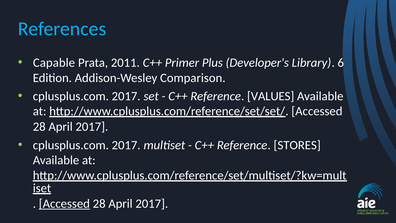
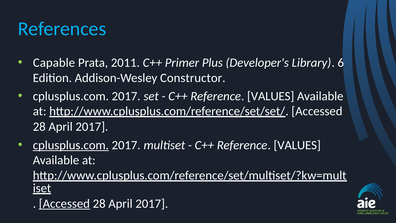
Comparison: Comparison -> Constructor
cplusplus.com at (71, 145) underline: none -> present
STORES at (297, 145): STORES -> VALUES
